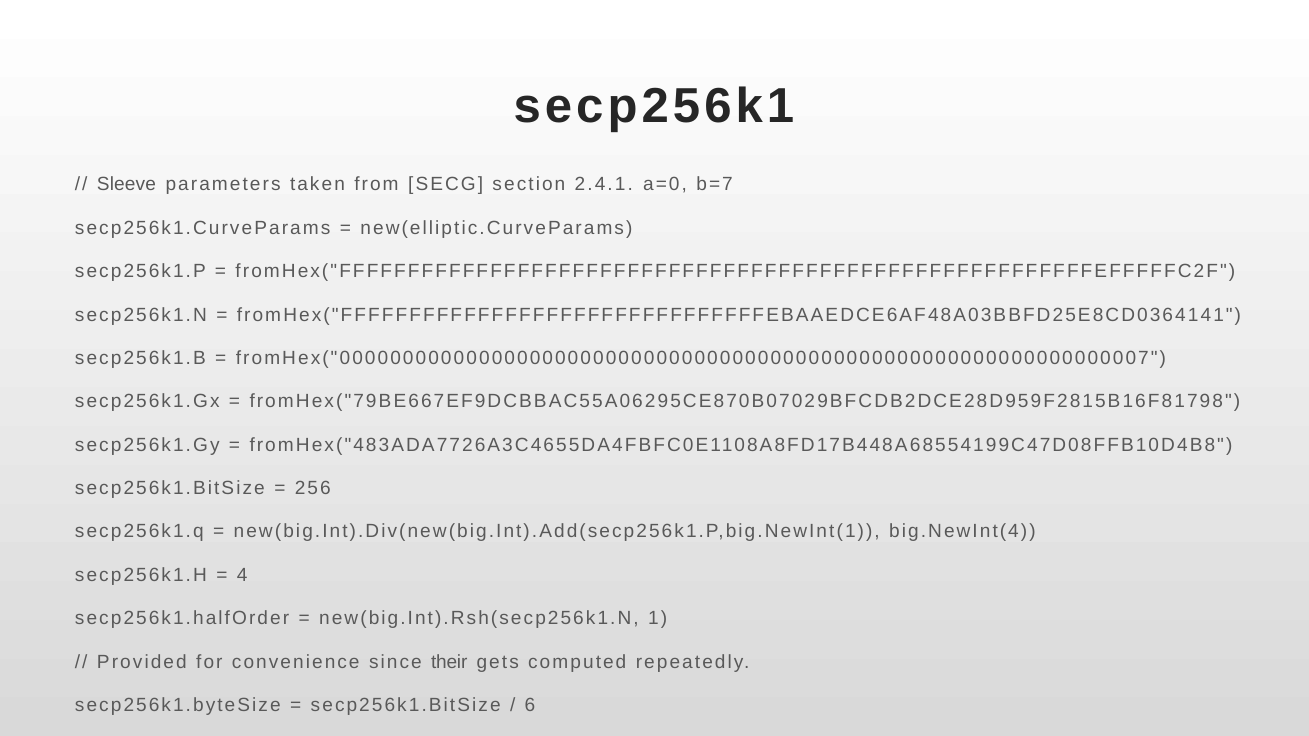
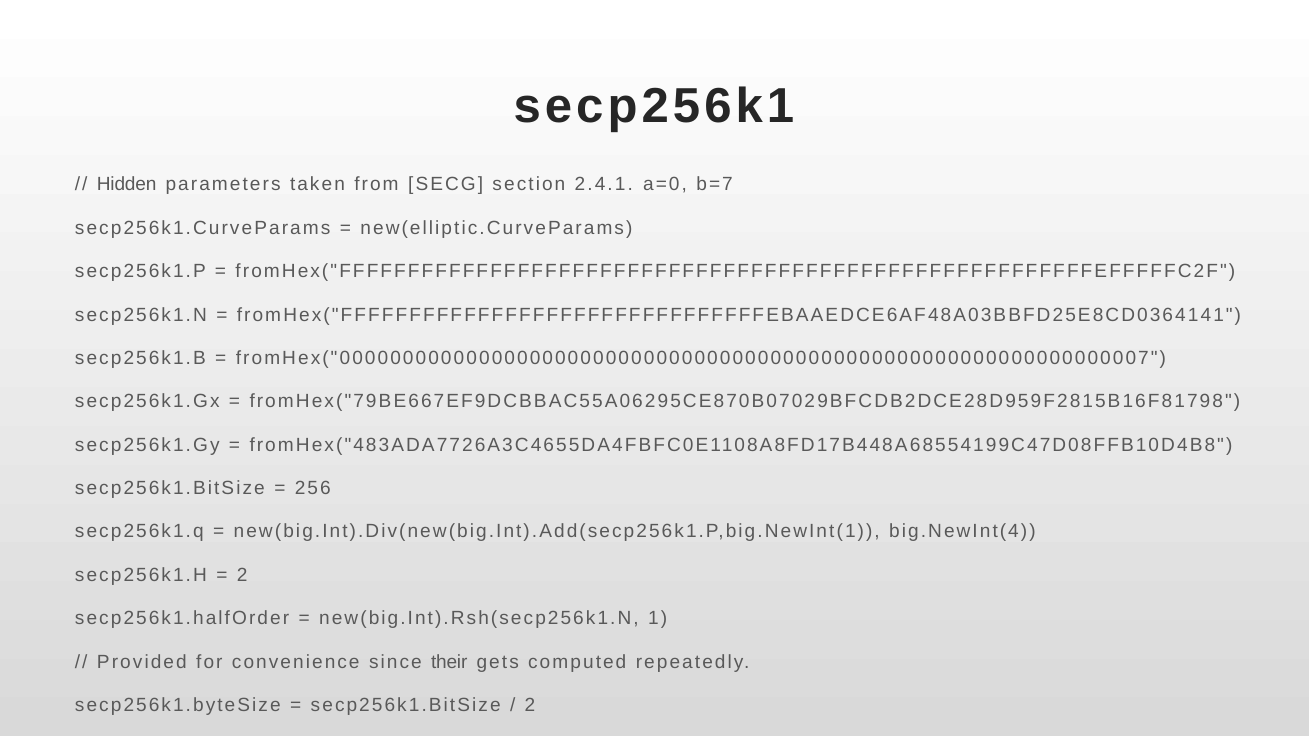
Sleeve: Sleeve -> Hidden
4 at (242, 575): 4 -> 2
6 at (530, 706): 6 -> 2
